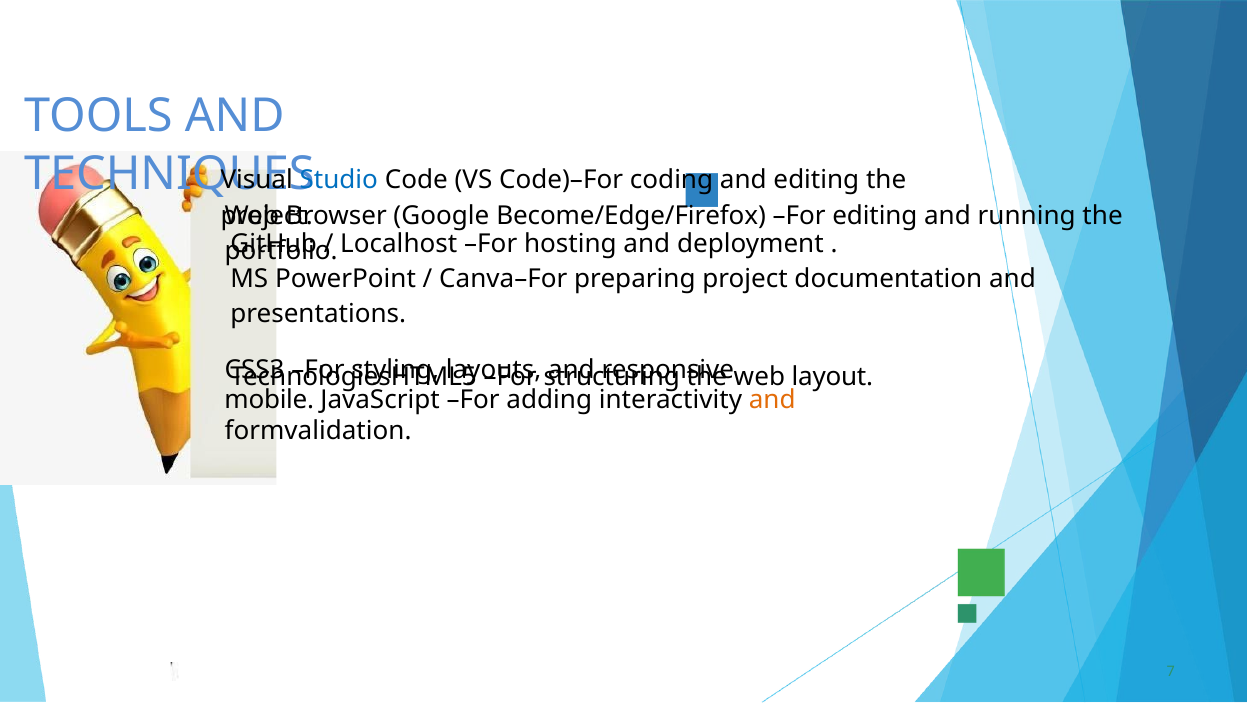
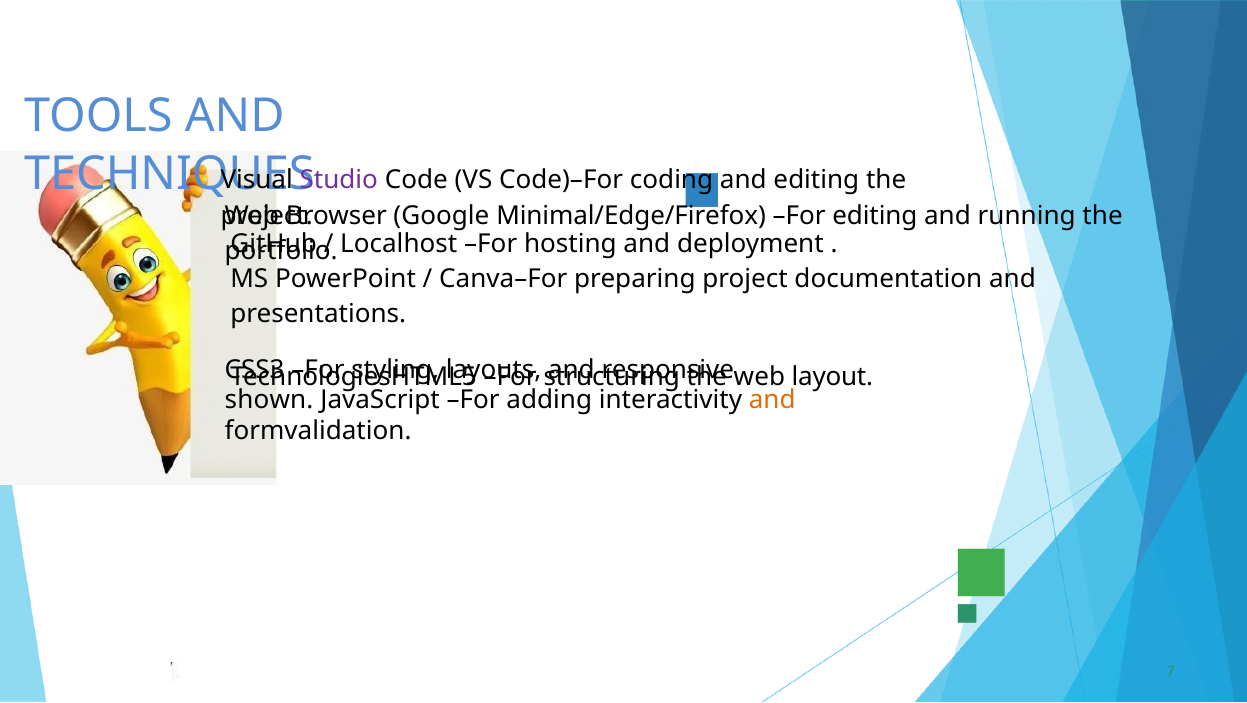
Studio colour: blue -> purple
Become/Edge/Firefox: Become/Edge/Firefox -> Minimal/Edge/Firefox
mobile: mobile -> shown
